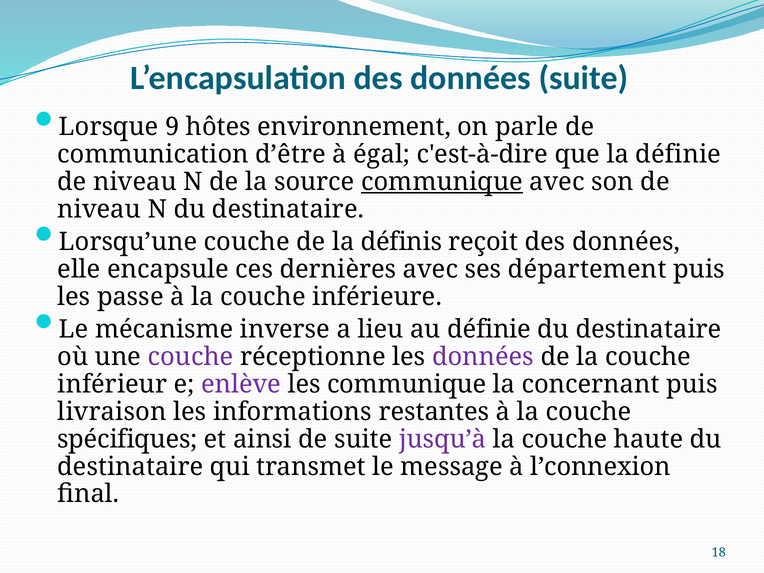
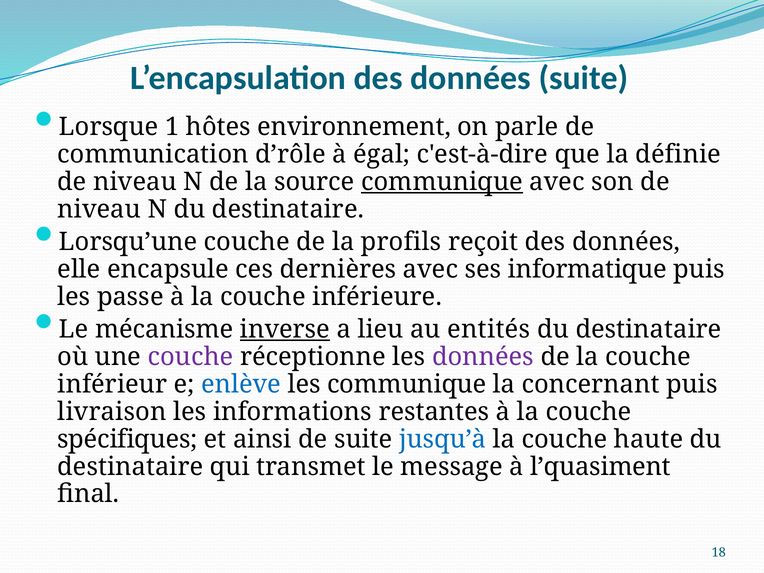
9: 9 -> 1
d’être: d’être -> d’rôle
définis: définis -> profils
département: département -> informatique
inverse underline: none -> present
au définie: définie -> entités
enlève colour: purple -> blue
jusqu’à colour: purple -> blue
l’connexion: l’connexion -> l’quasiment
